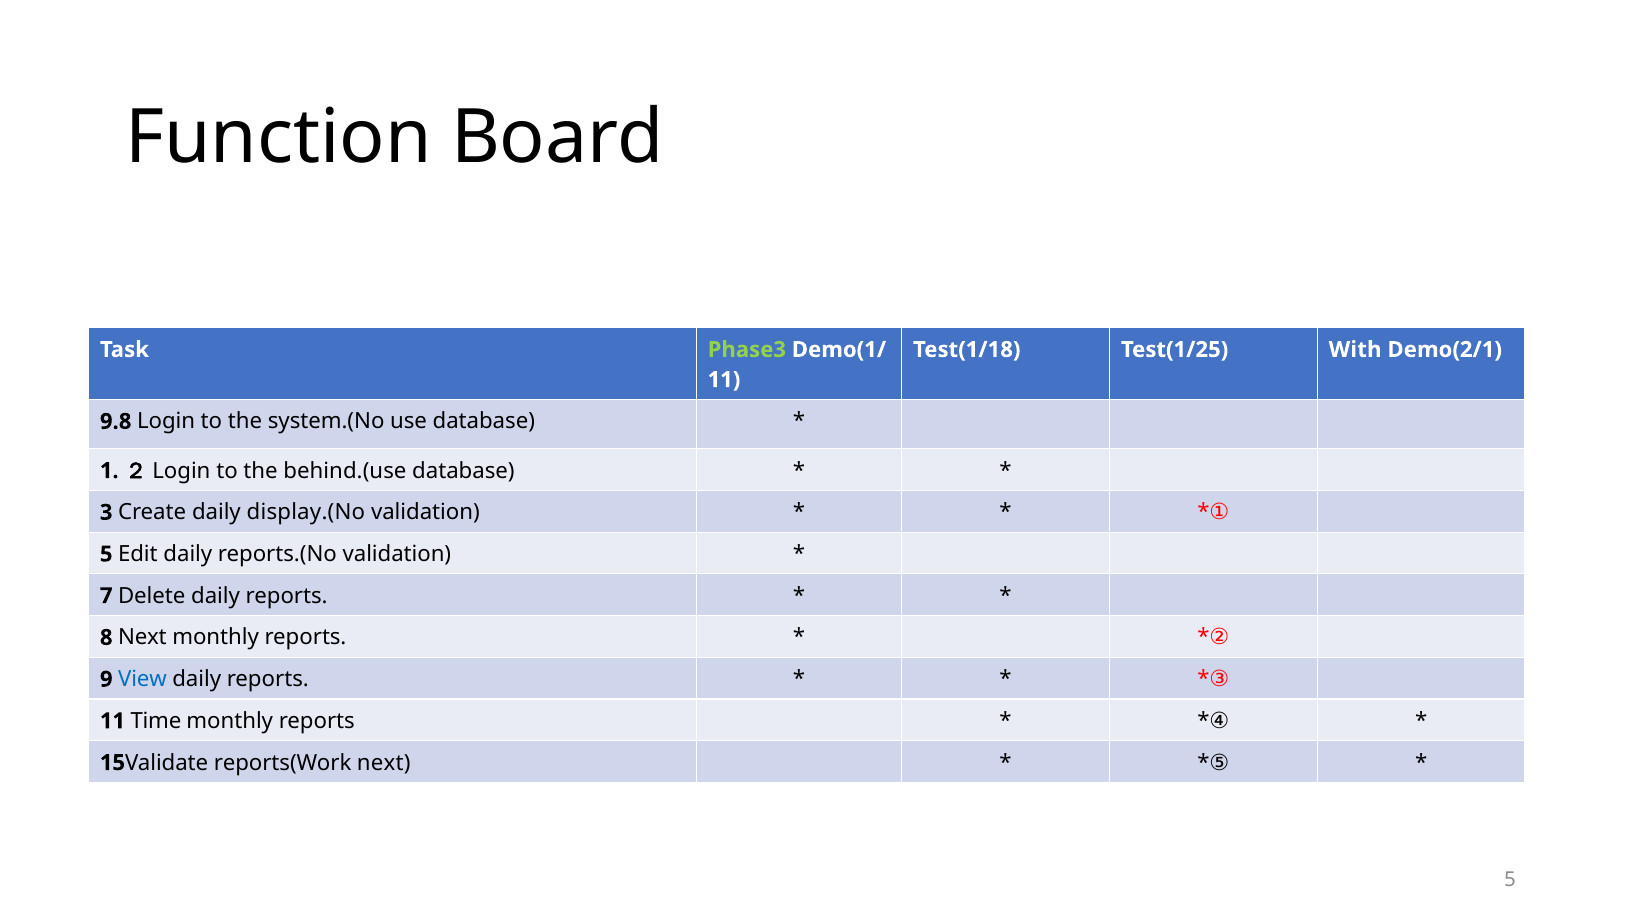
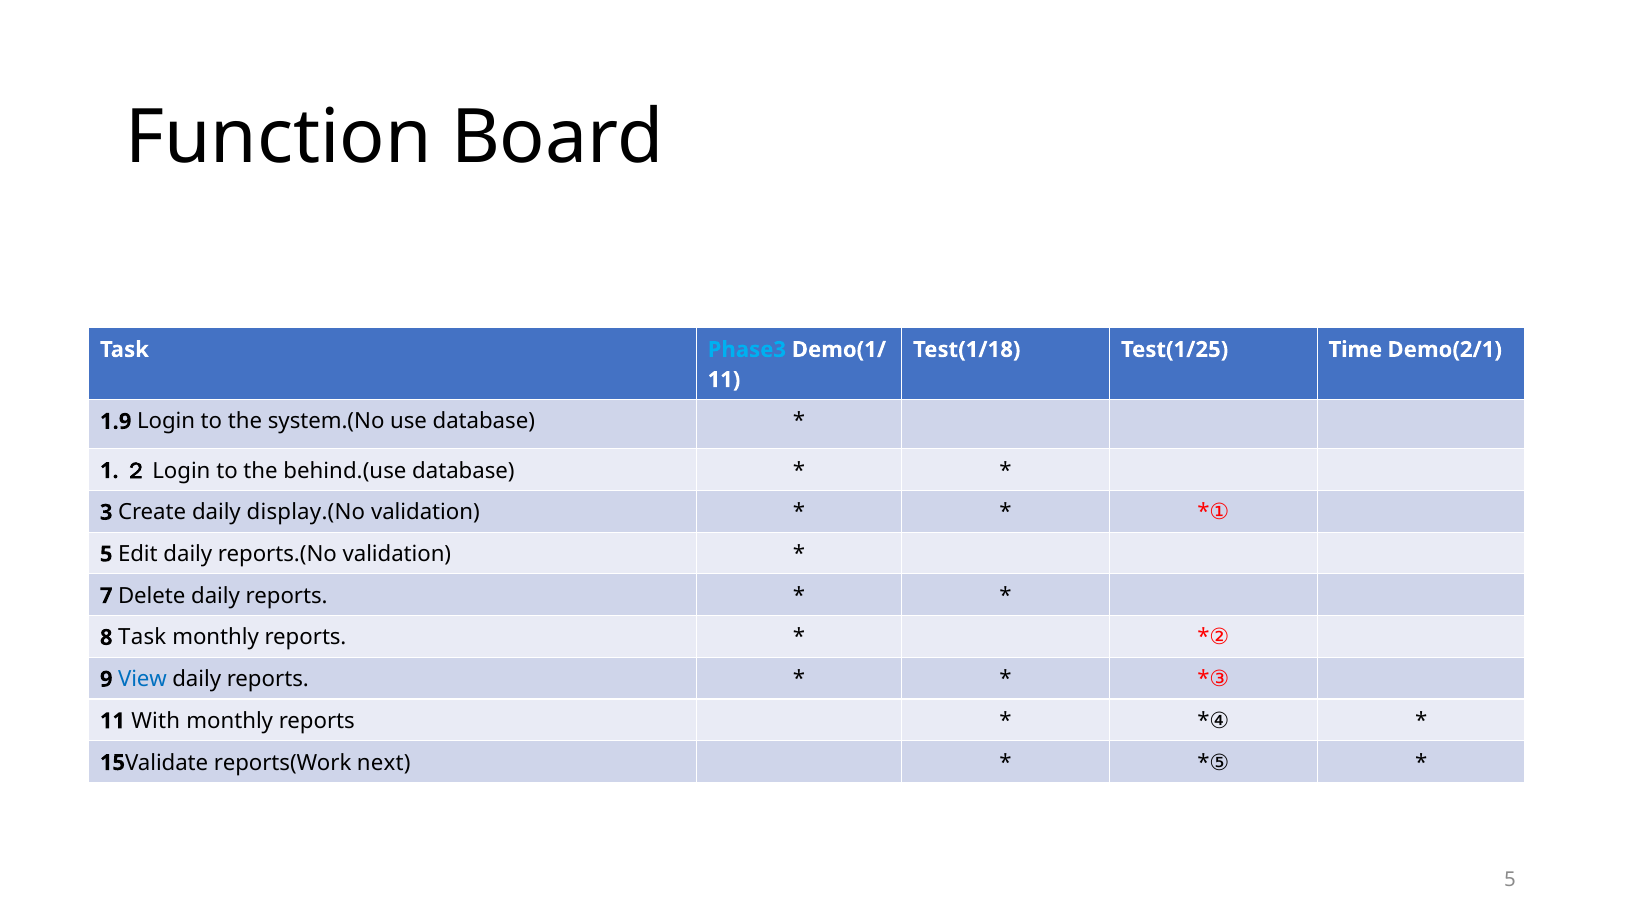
Phase3 colour: light green -> light blue
With: With -> Time
9.8: 9.8 -> 1.9
8 Next: Next -> Task
Time: Time -> With
